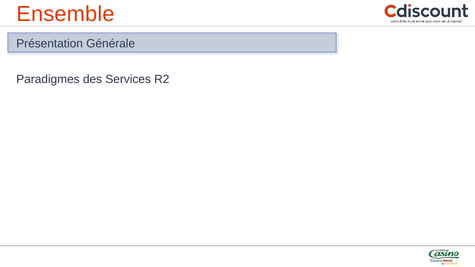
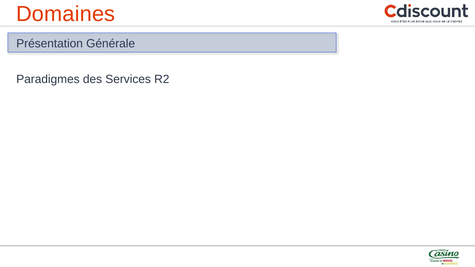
Ensemble: Ensemble -> Domaines
